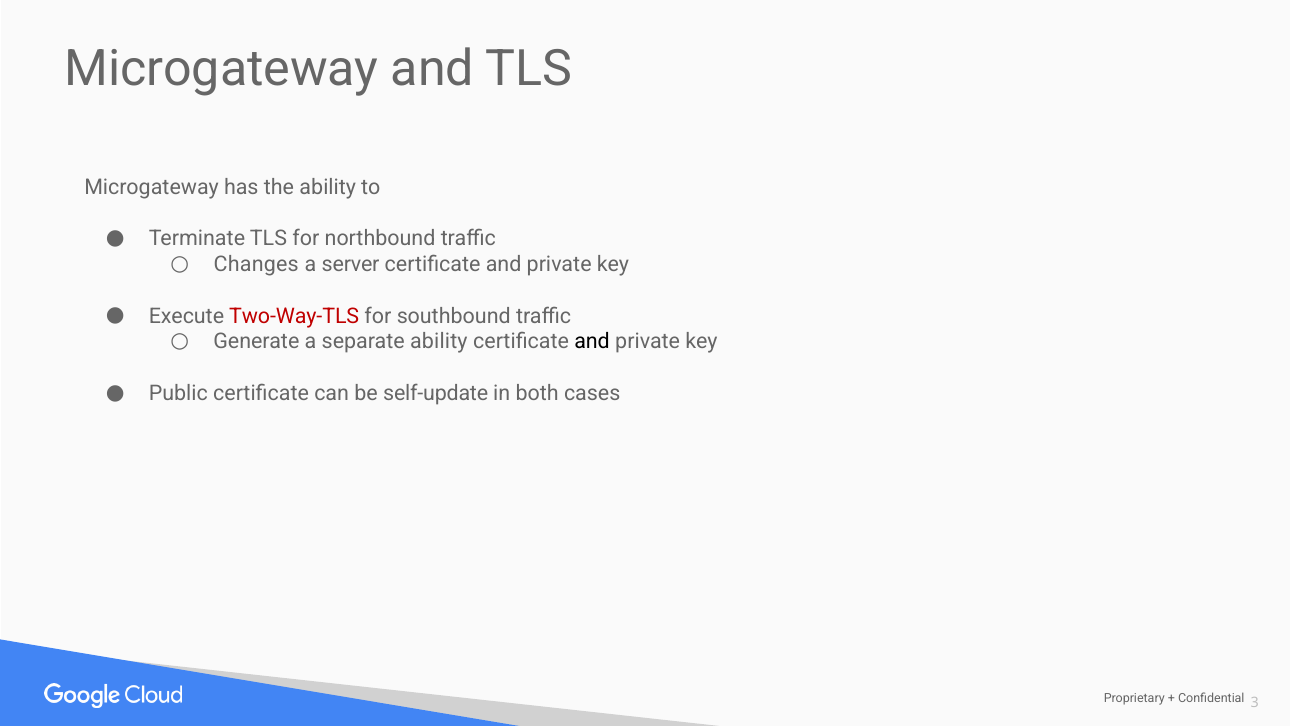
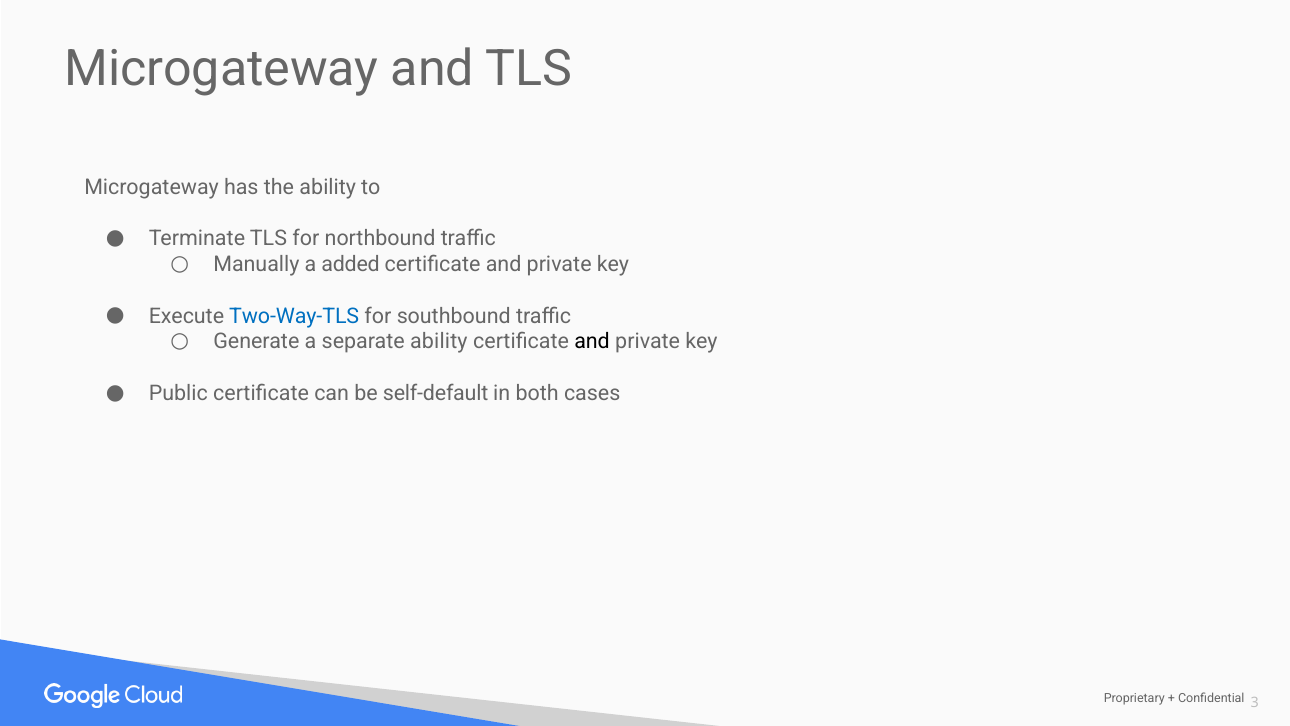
Changes: Changes -> Manually
server: server -> added
Two-Way-TLS colour: red -> blue
self-update: self-update -> self-default
